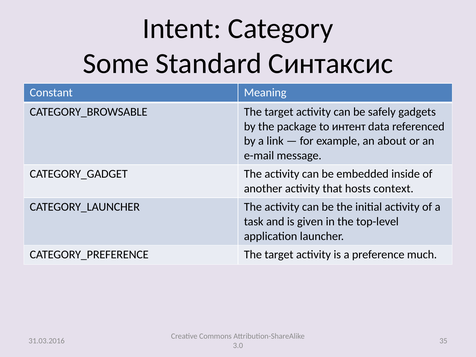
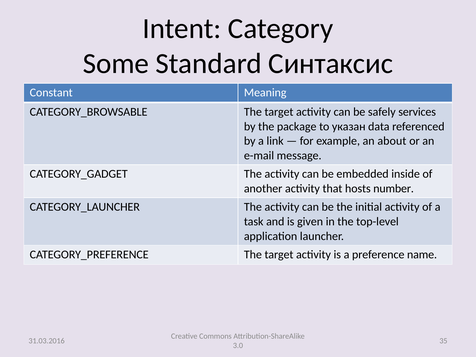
gadgets: gadgets -> services
интент: интент -> указан
context: context -> number
much: much -> name
